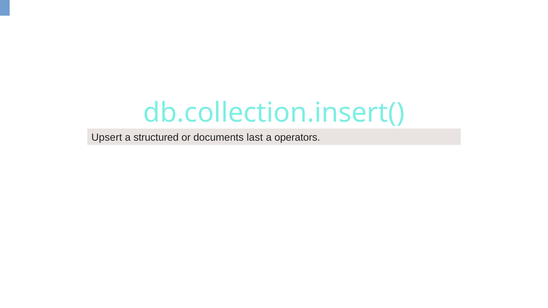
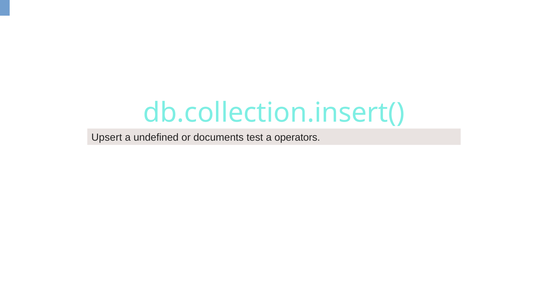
structured: structured -> undefined
last: last -> test
